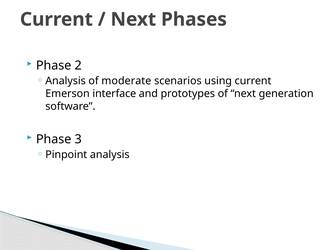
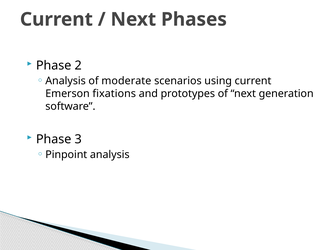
interface: interface -> fixations
